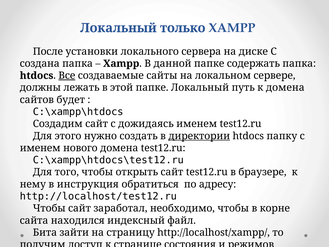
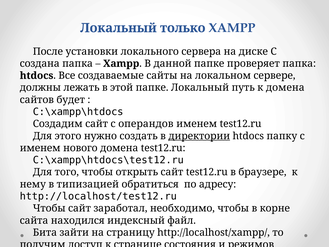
содержать: содержать -> проверяет
Все underline: present -> none
дожидаясь: дожидаясь -> операндов
инструкция: инструкция -> типизацией
